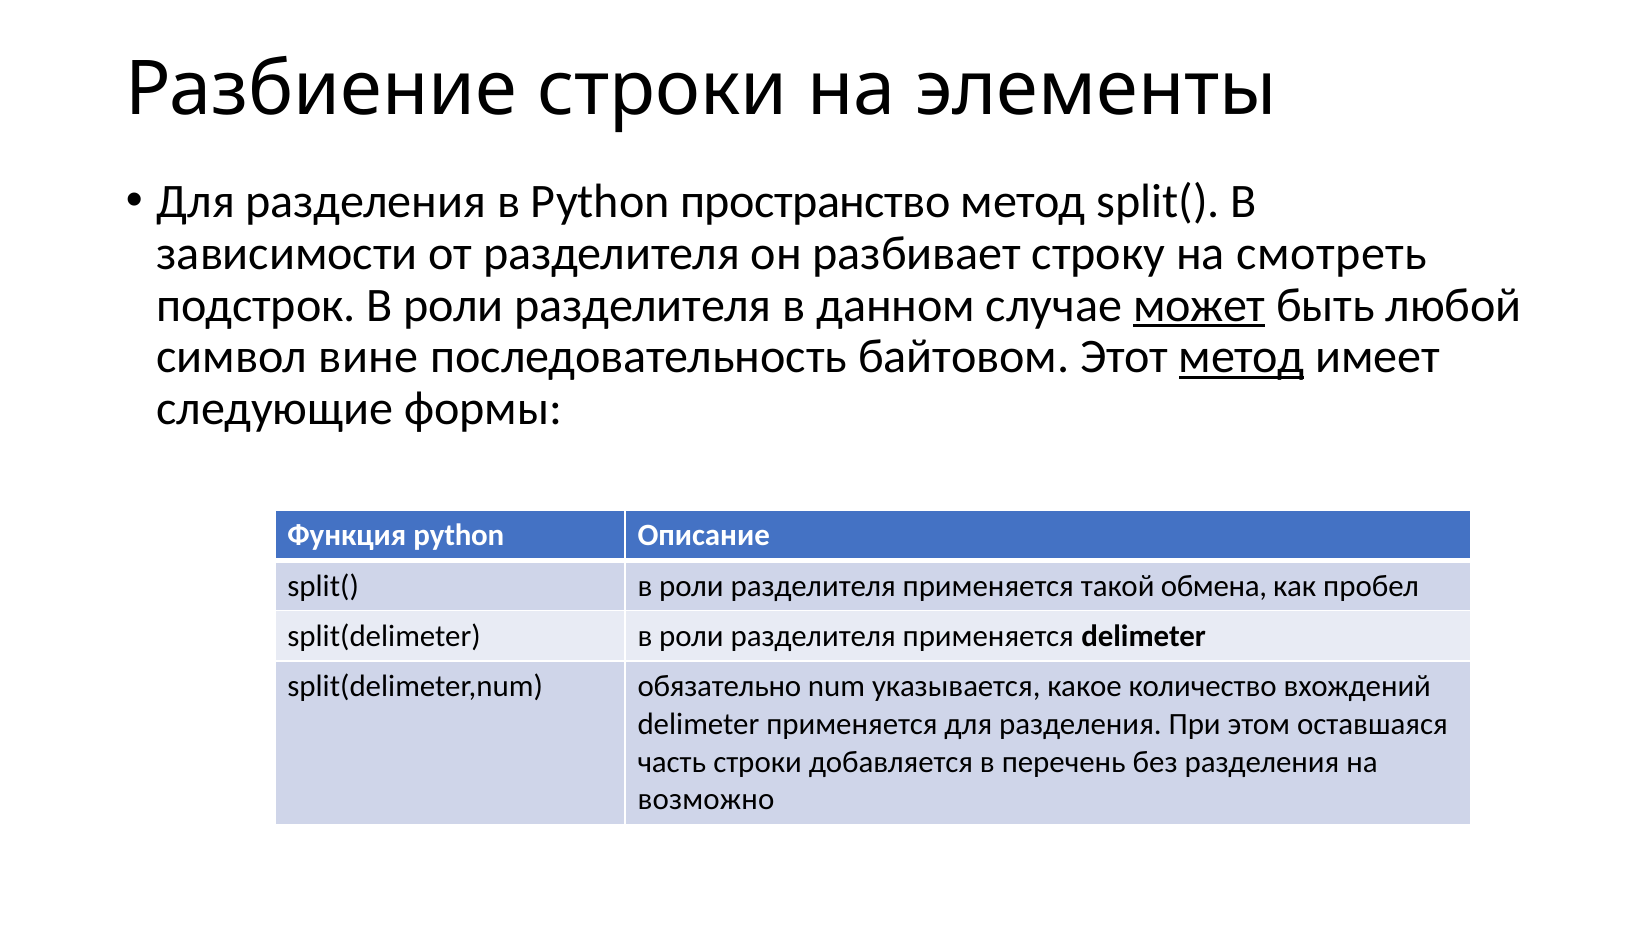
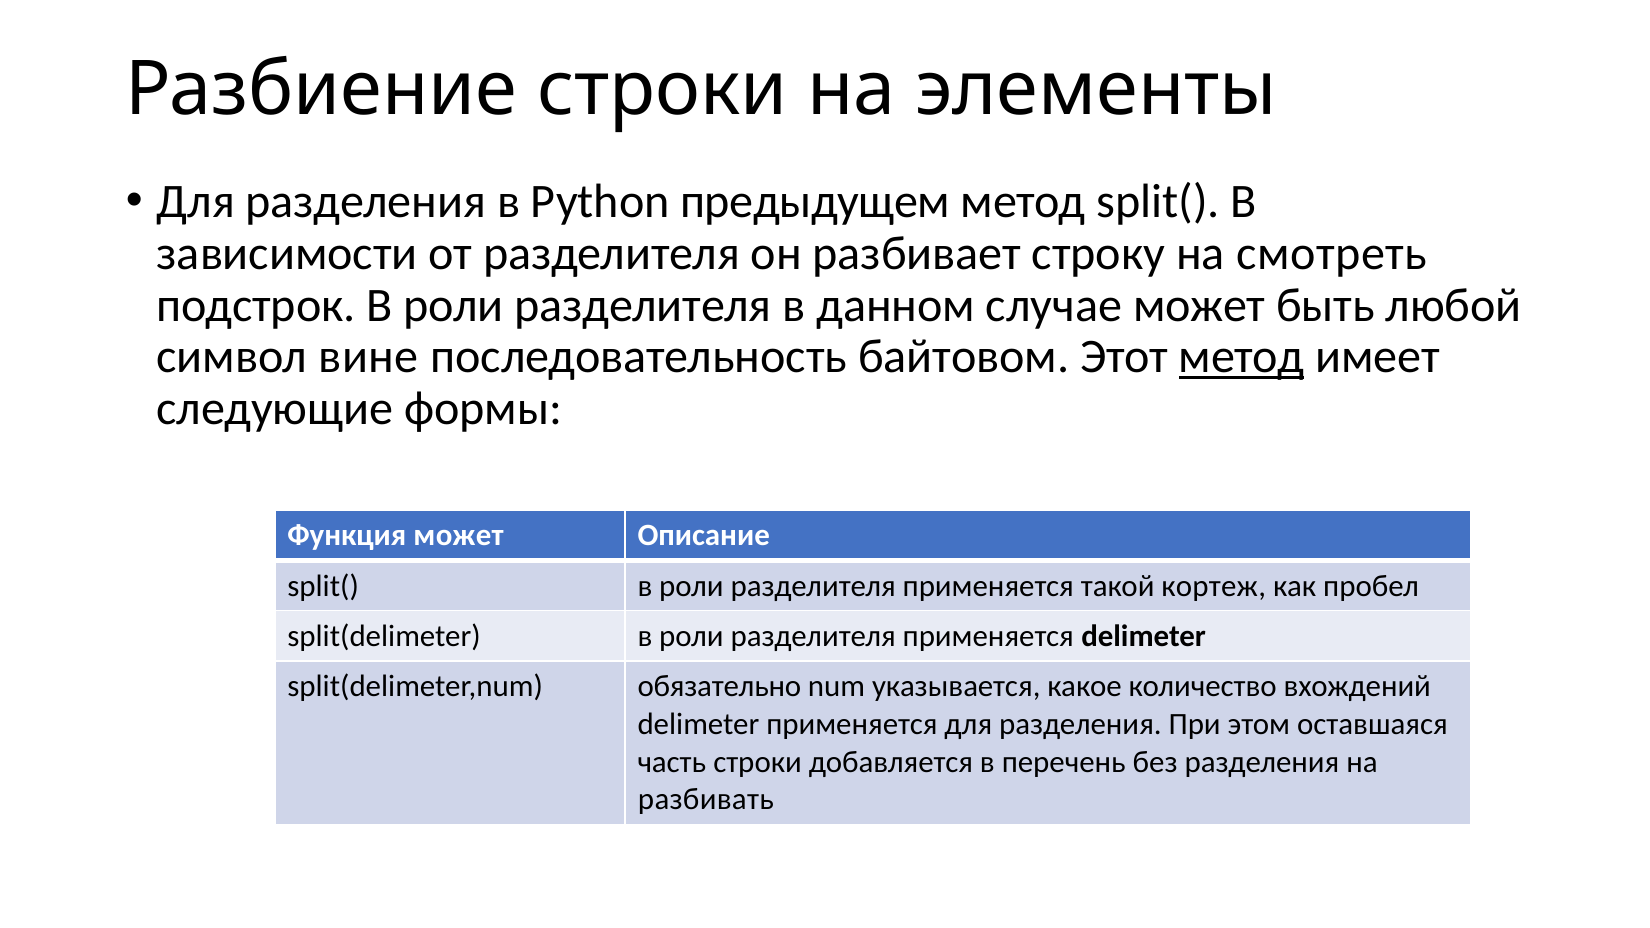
пространство: пространство -> предыдущем
может at (1199, 305) underline: present -> none
Функция python: python -> может
обмена: обмена -> кортеж
возможно: возможно -> разбивать
